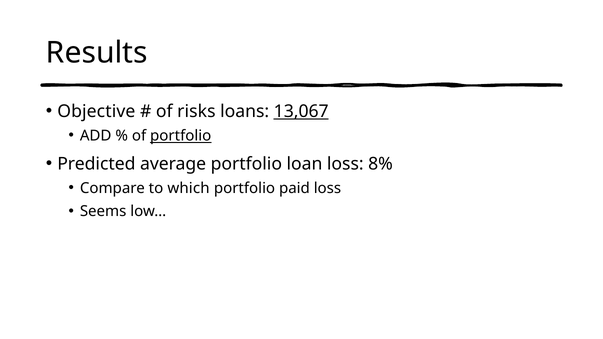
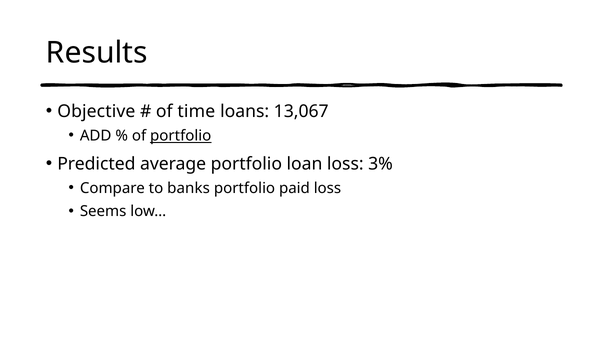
risks: risks -> time
13,067 underline: present -> none
8%: 8% -> 3%
which: which -> banks
